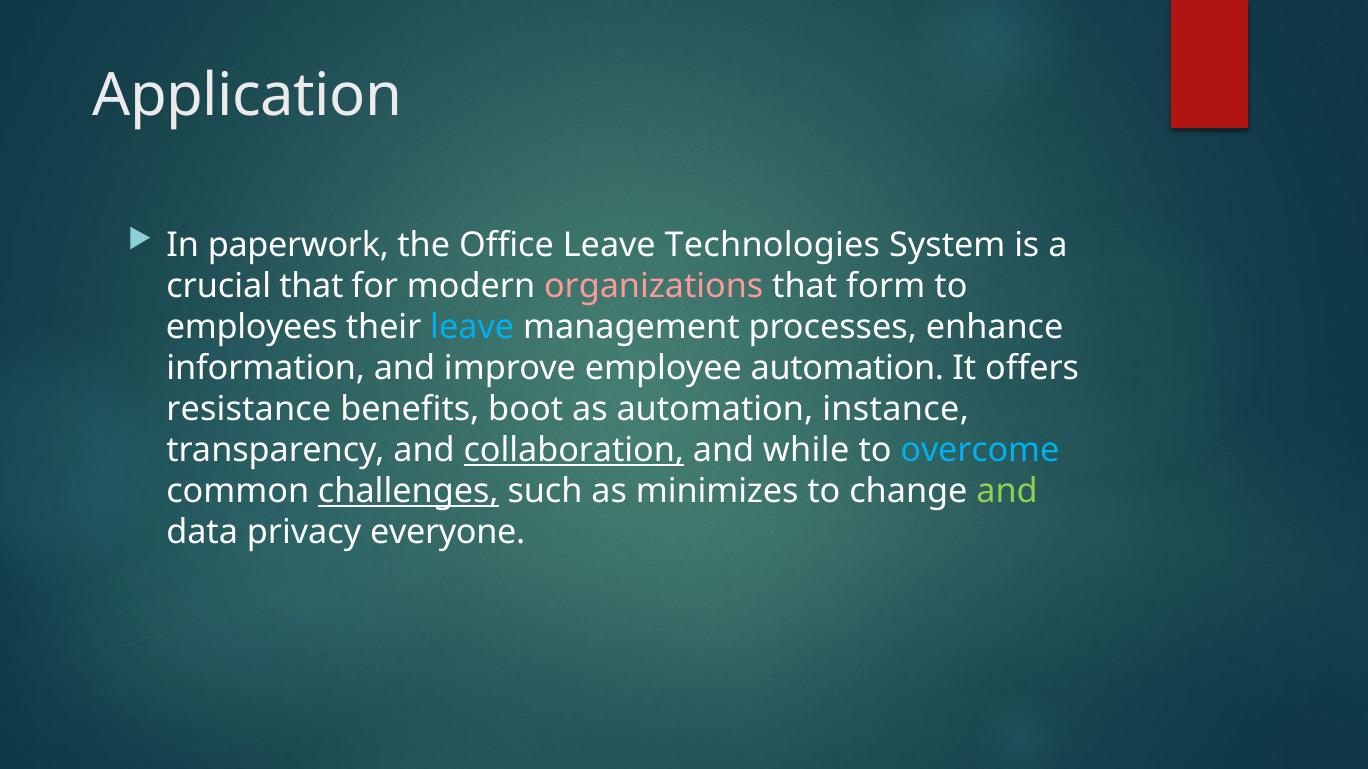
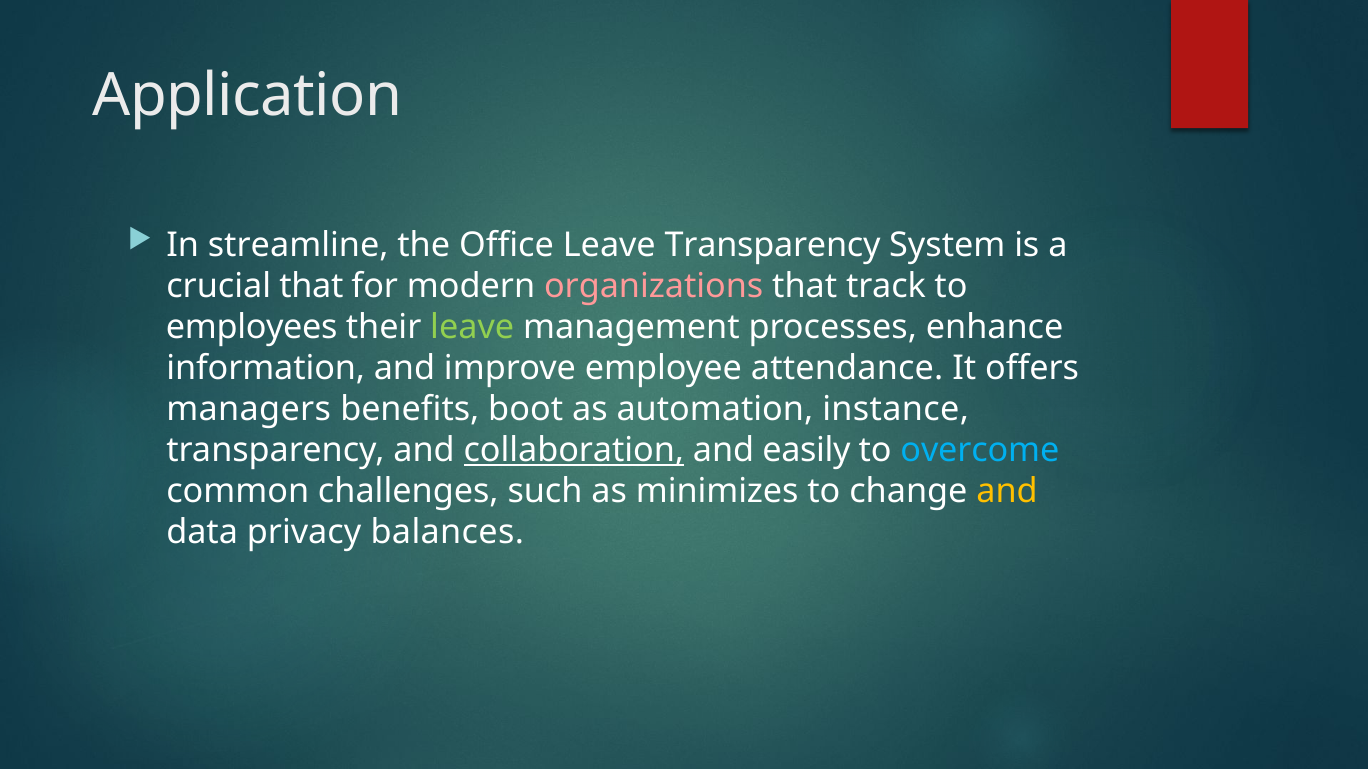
paperwork: paperwork -> streamline
Leave Technologies: Technologies -> Transparency
form: form -> track
leave at (472, 327) colour: light blue -> light green
employee automation: automation -> attendance
resistance: resistance -> managers
while: while -> easily
challenges underline: present -> none
and at (1007, 491) colour: light green -> yellow
everyone: everyone -> balances
